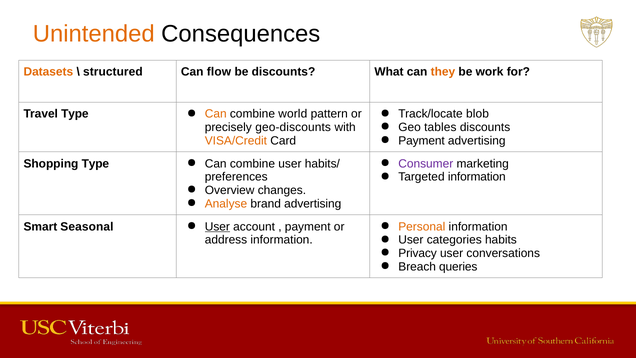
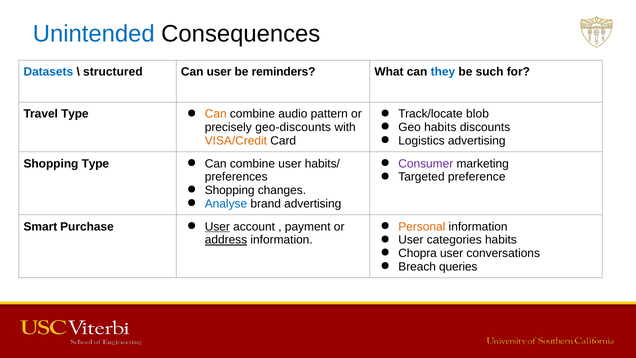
Unintended colour: orange -> blue
Datasets colour: orange -> blue
Can flow: flow -> user
be discounts: discounts -> reminders
they colour: orange -> blue
work: work -> such
world: world -> audio
Geo tables: tables -> habits
Payment at (422, 141): Payment -> Logistics
Targeted information: information -> preference
Overview at (230, 190): Overview -> Shopping
Analyse colour: orange -> blue
Seasonal: Seasonal -> Purchase
address underline: none -> present
Privacy: Privacy -> Chopra
